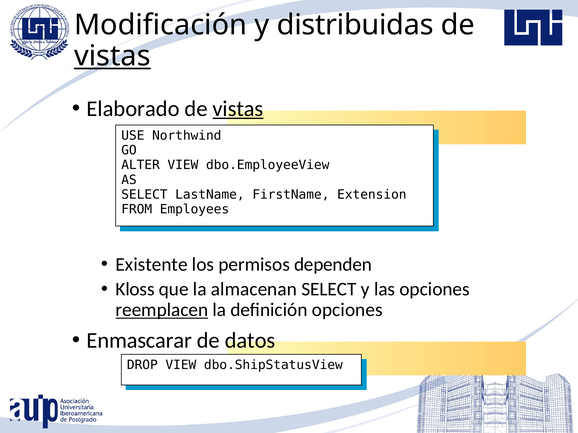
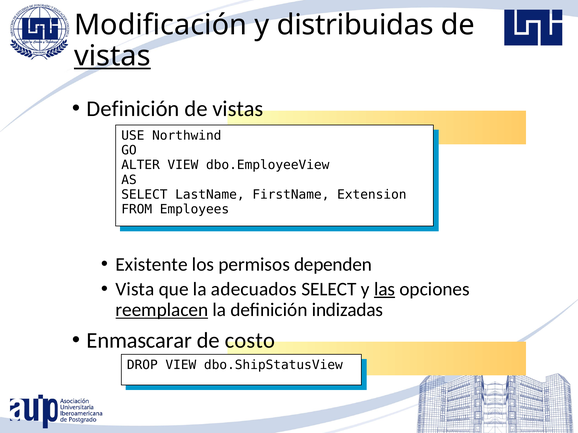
Elaborado at (133, 109): Elaborado -> Definición
vistas at (238, 109) underline: present -> none
Kloss: Kloss -> Vista
almacenan: almacenan -> adecuados
las underline: none -> present
definición opciones: opciones -> indizadas
datos: datos -> costo
